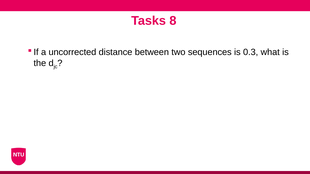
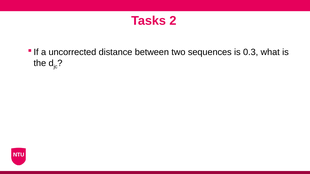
8: 8 -> 2
